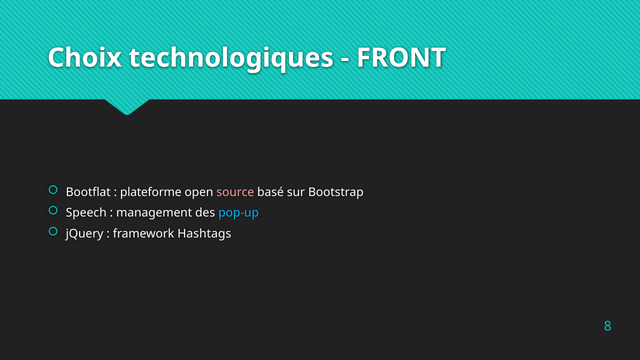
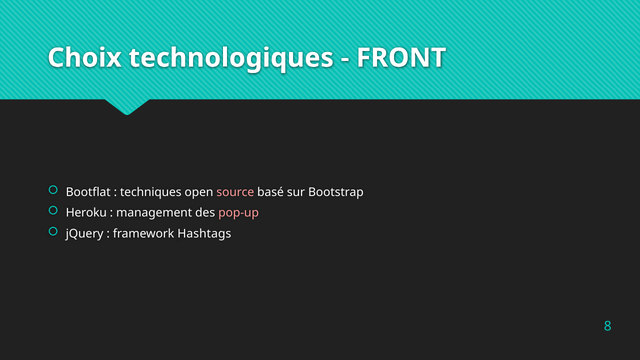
plateforme: plateforme -> techniques
Speech: Speech -> Heroku
pop-up colour: light blue -> pink
